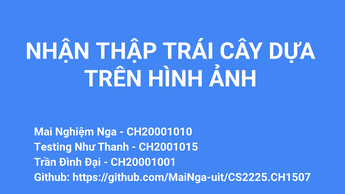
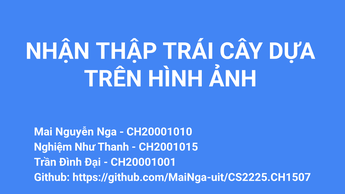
Nghiệm: Nghiệm -> Nguyễn
Testing: Testing -> Nghiệm
